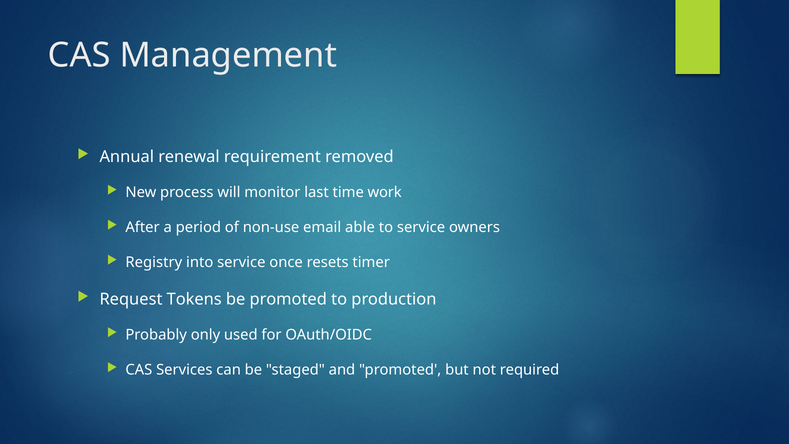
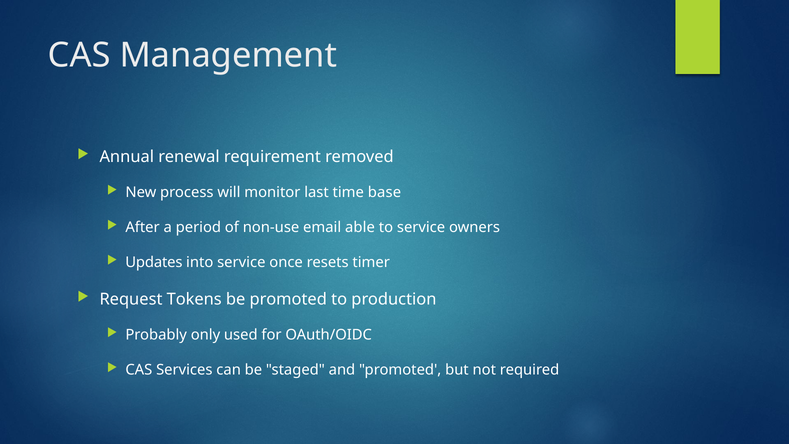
work: work -> base
Registry: Registry -> Updates
